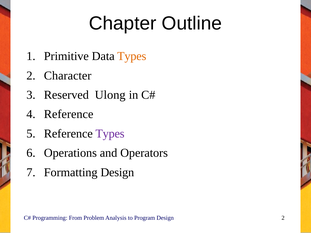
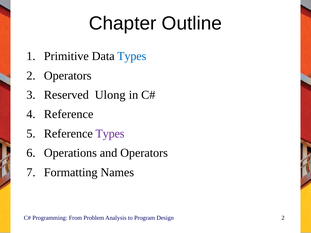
Types at (132, 56) colour: orange -> blue
2 Character: Character -> Operators
Formatting Design: Design -> Names
